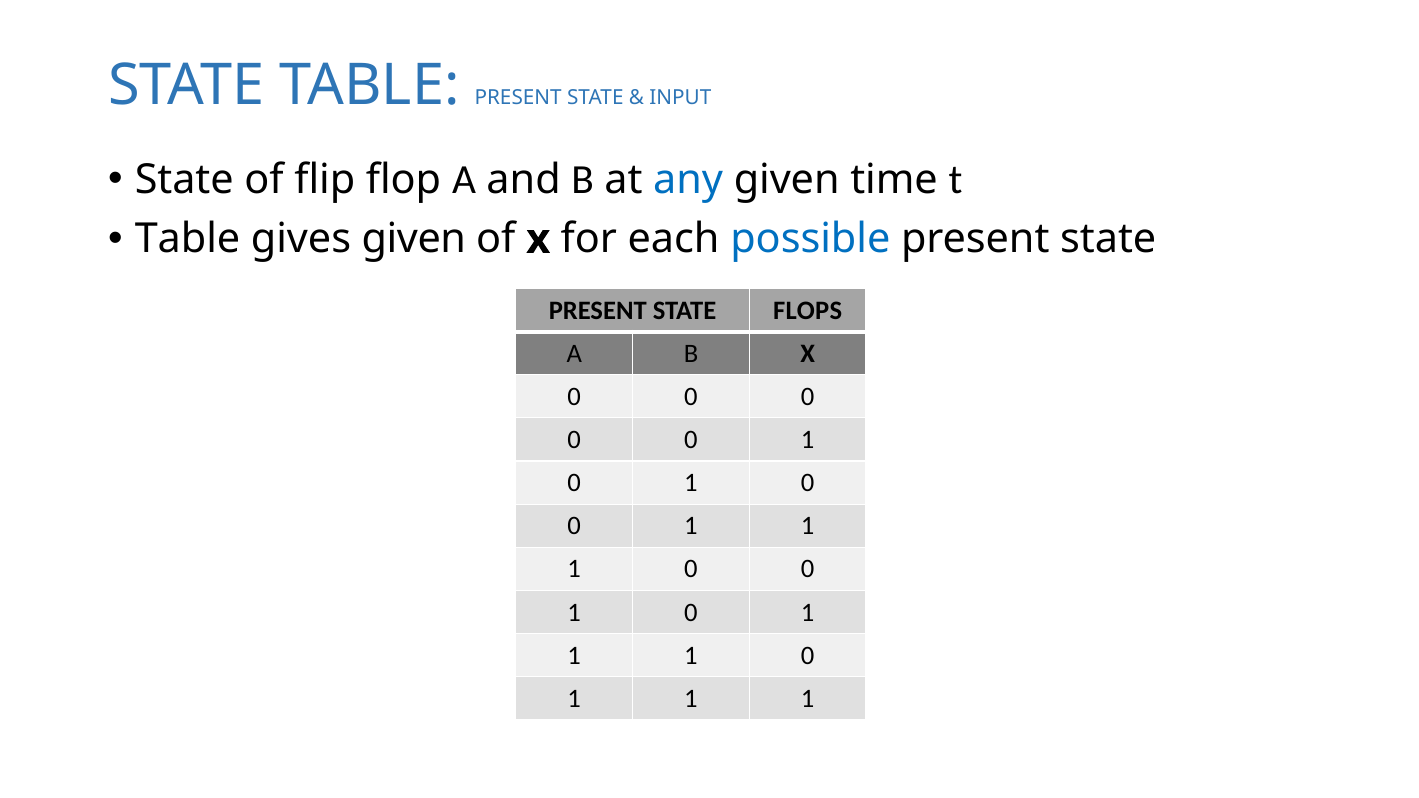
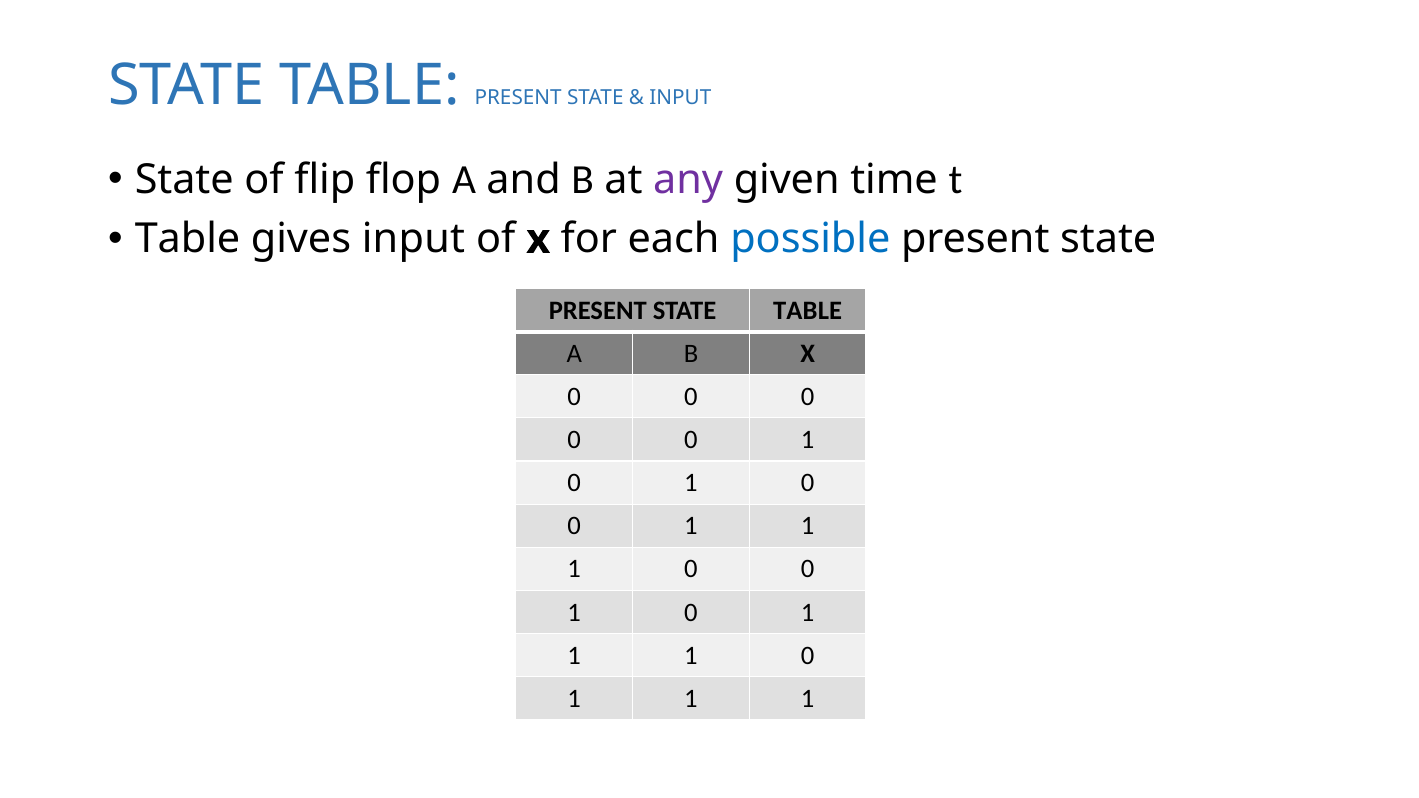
any colour: blue -> purple
gives given: given -> input
PRESENT STATE FLOPS: FLOPS -> TABLE
